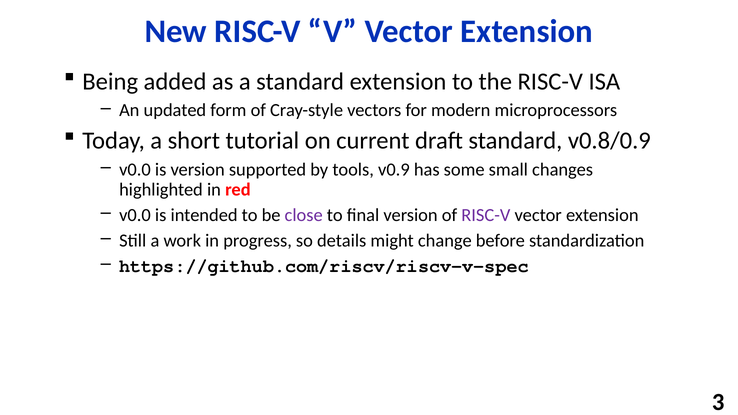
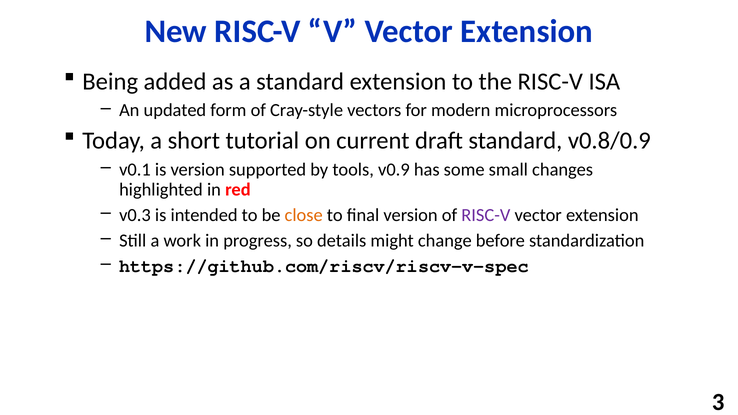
v0.0 at (135, 170): v0.0 -> v0.1
v0.0 at (135, 215): v0.0 -> v0.3
close colour: purple -> orange
